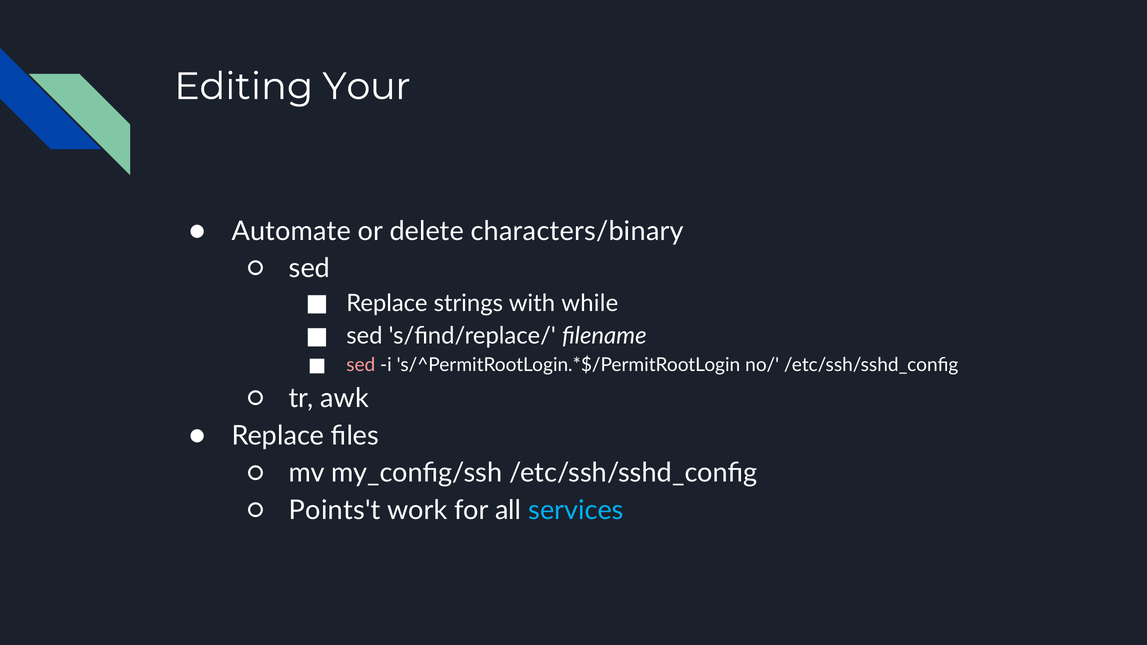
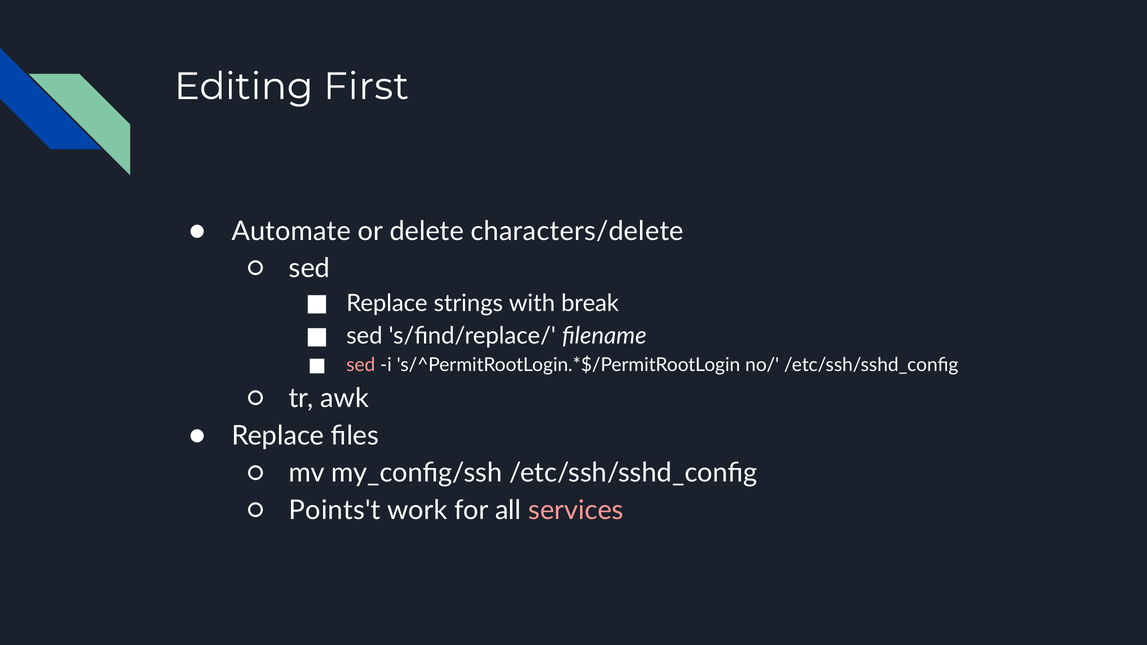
Your: Your -> First
characters/binary: characters/binary -> characters/delete
while: while -> break
services colour: light blue -> pink
